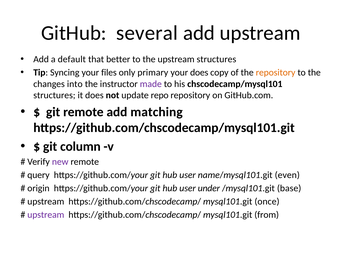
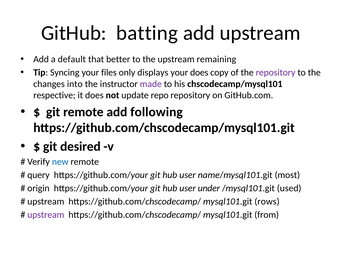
several: several -> batting
upstream structures: structures -> remaining
primary: primary -> displays
repository at (276, 73) colour: orange -> purple
structures at (54, 95): structures -> respective
matching: matching -> following
column: column -> desired
new colour: purple -> blue
even: even -> most
base: base -> used
once: once -> rows
